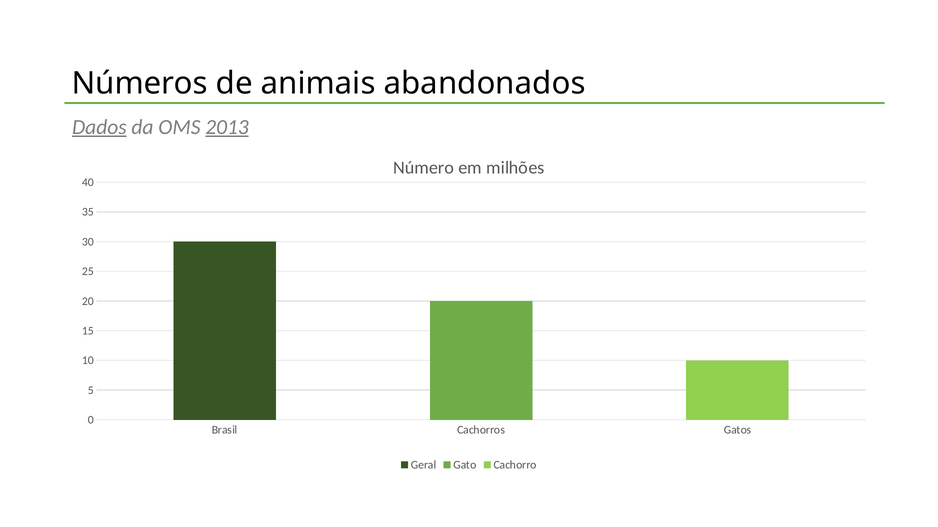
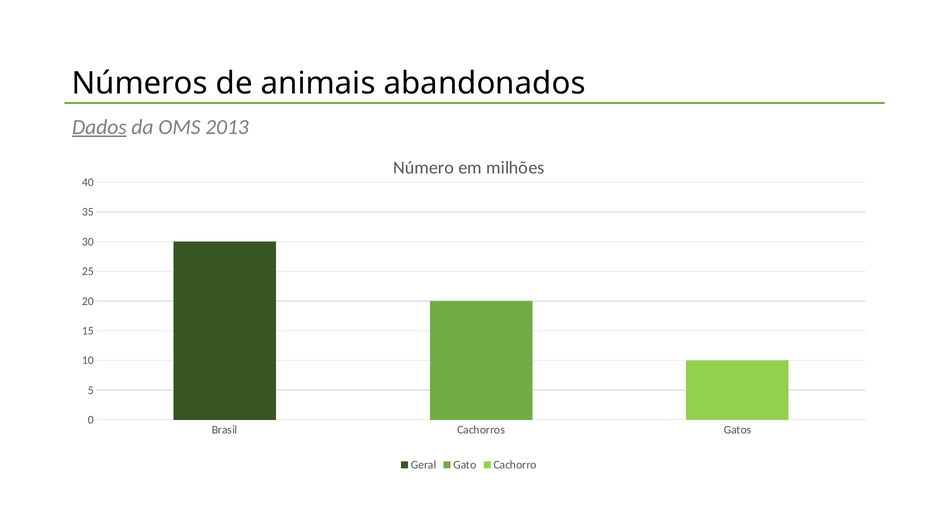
2013 underline: present -> none
